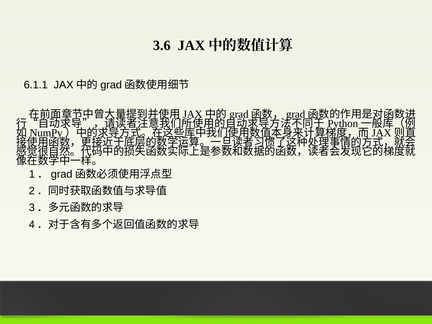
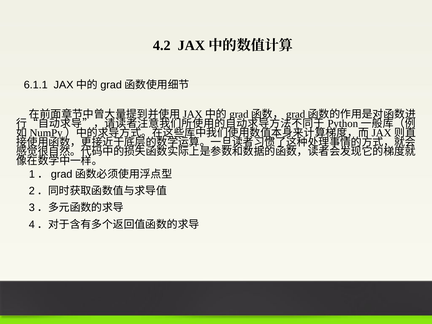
3.6: 3.6 -> 4.2
